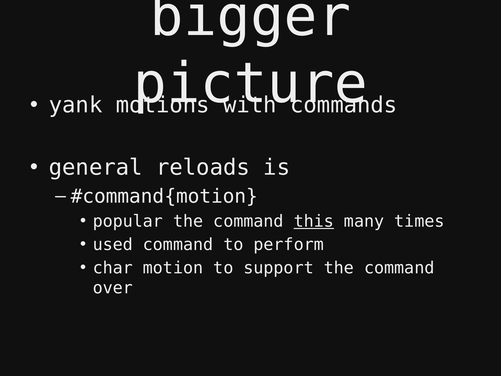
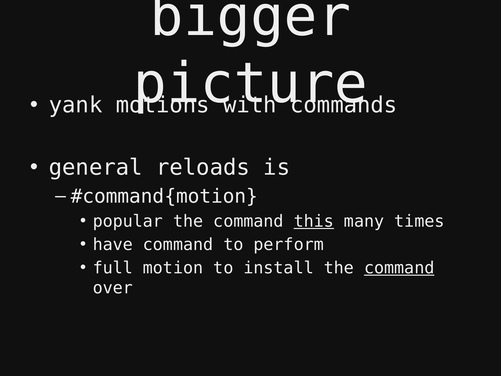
used: used -> have
char: char -> full
support: support -> install
command at (399, 268) underline: none -> present
